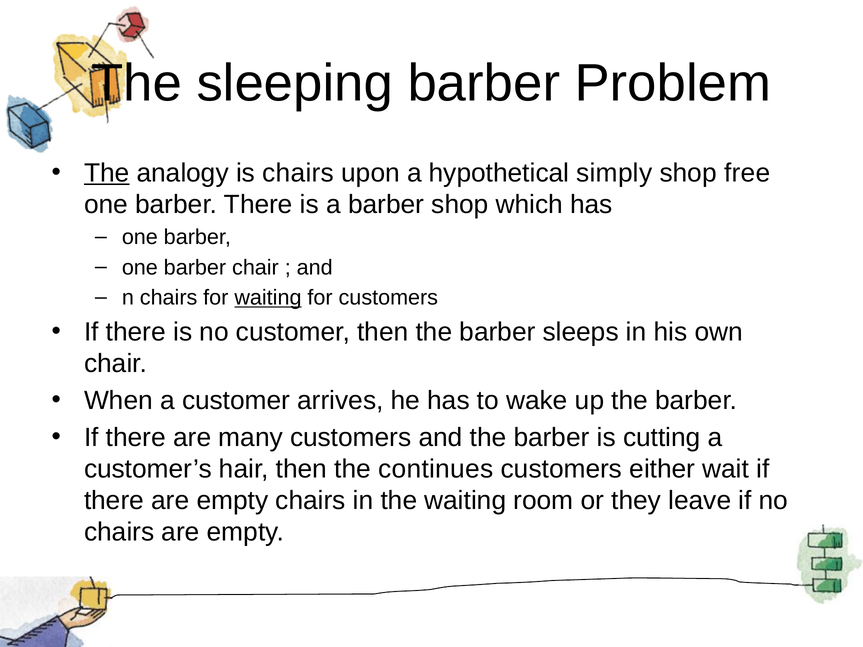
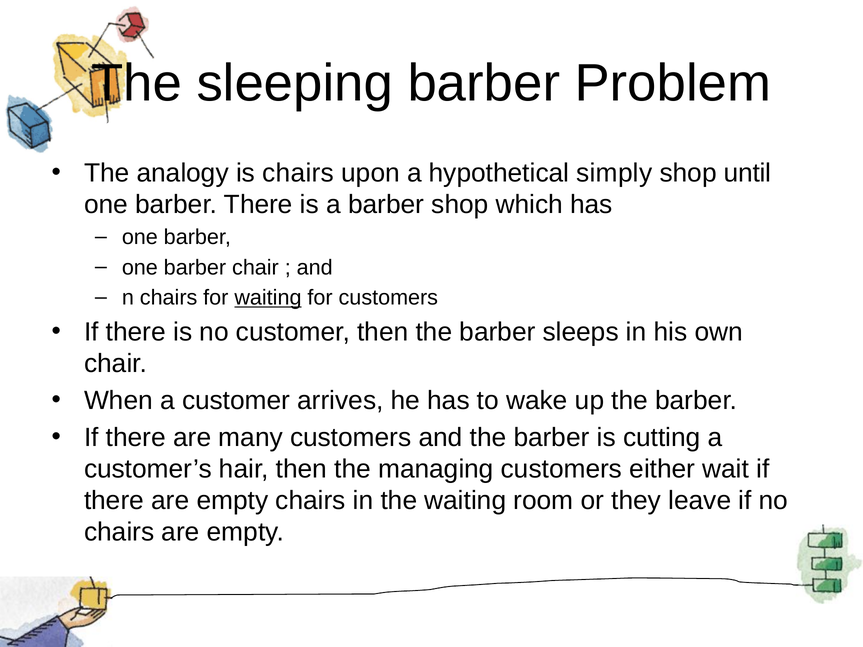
The at (107, 173) underline: present -> none
free: free -> until
continues: continues -> managing
